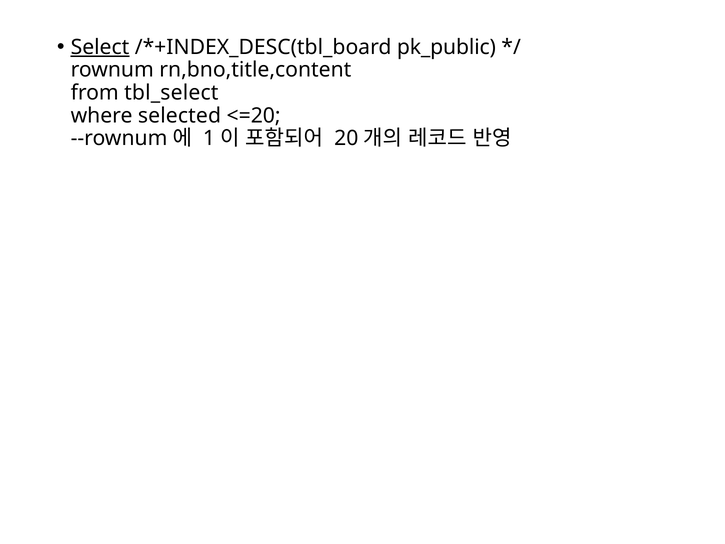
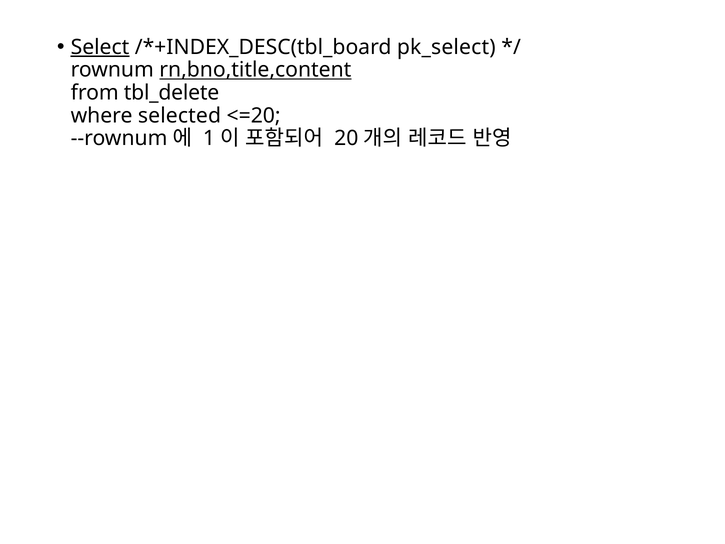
pk_public: pk_public -> pk_select
rn,bno,title,content underline: none -> present
tbl_select: tbl_select -> tbl_delete
